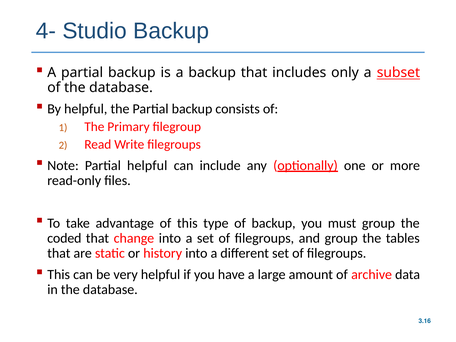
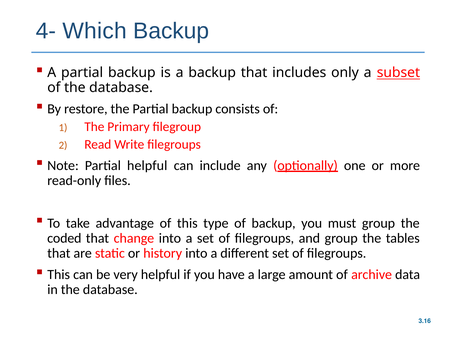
Studio: Studio -> Which
By helpful: helpful -> restore
